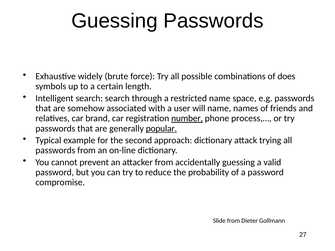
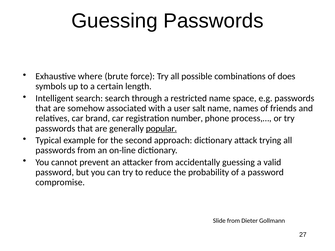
widely: widely -> where
will: will -> salt
number underline: present -> none
